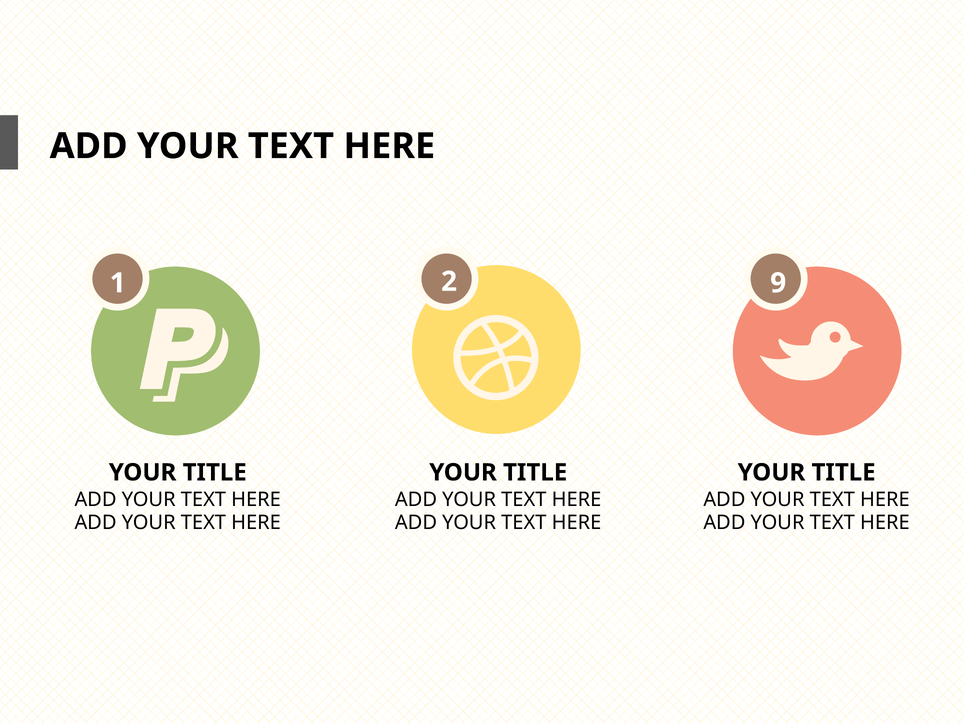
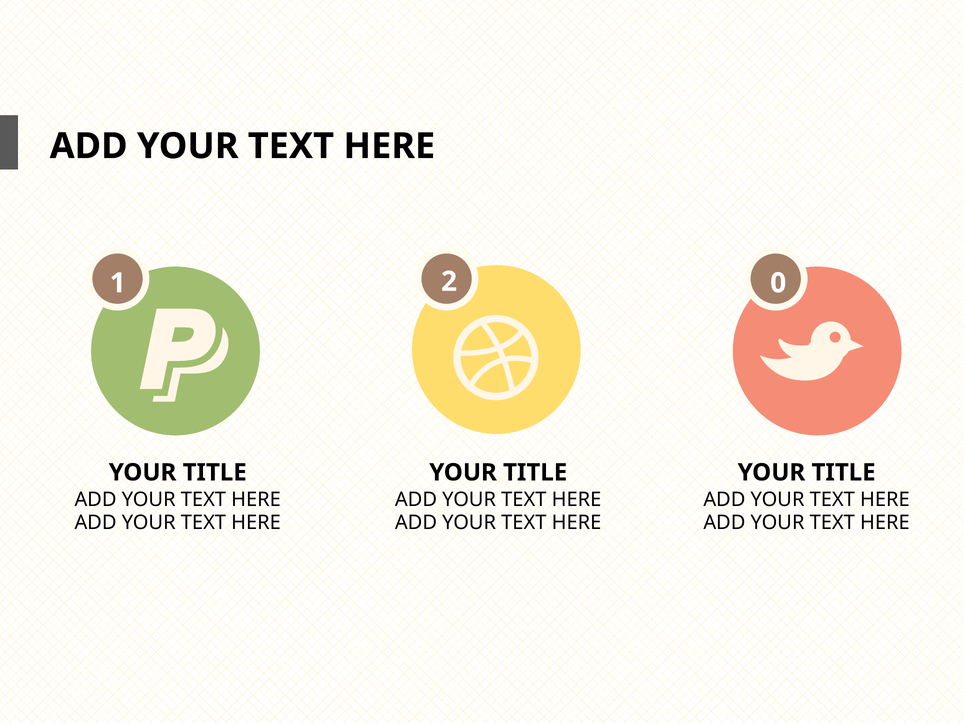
9: 9 -> 0
